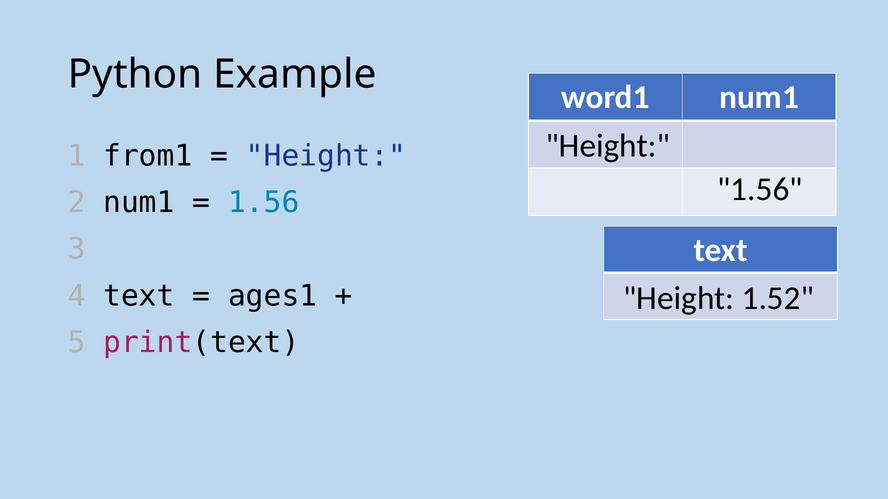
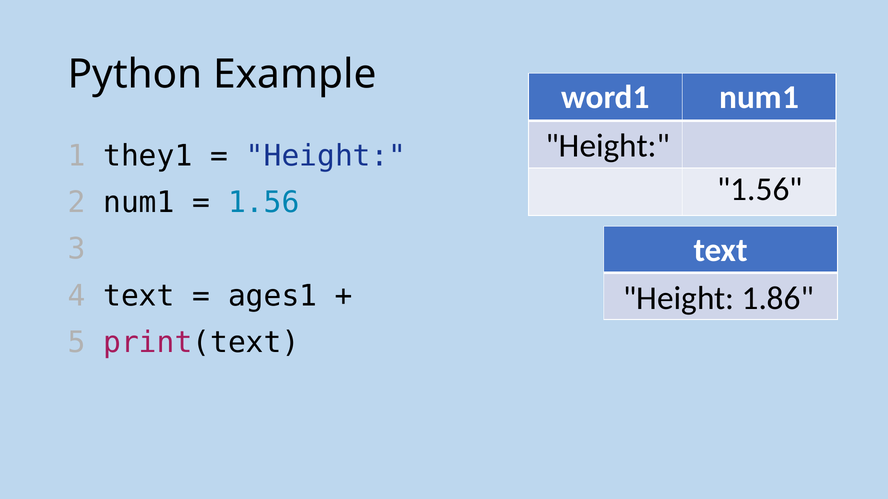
from1: from1 -> they1
1.52: 1.52 -> 1.86
